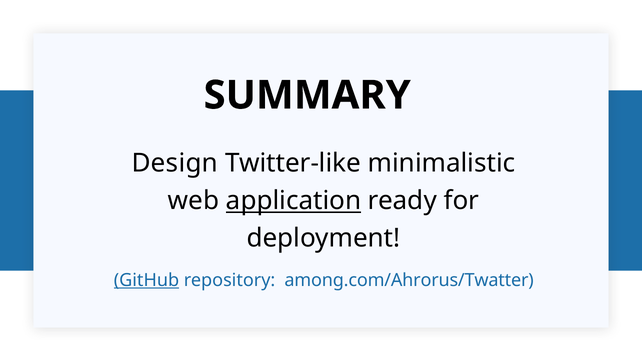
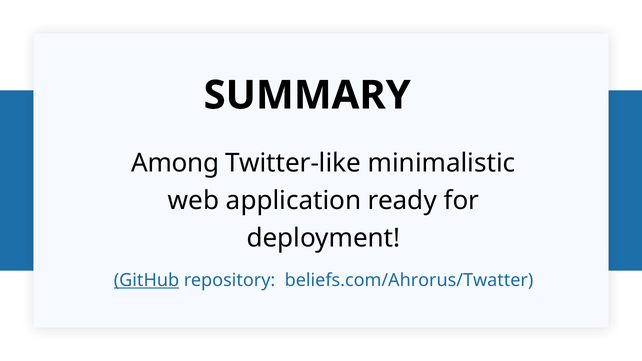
Design: Design -> Among
application underline: present -> none
among.com/Ahrorus/Twatter: among.com/Ahrorus/Twatter -> beliefs.com/Ahrorus/Twatter
